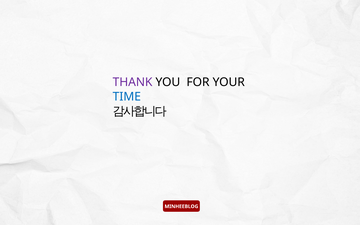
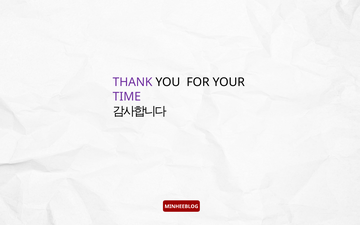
TIME colour: blue -> purple
